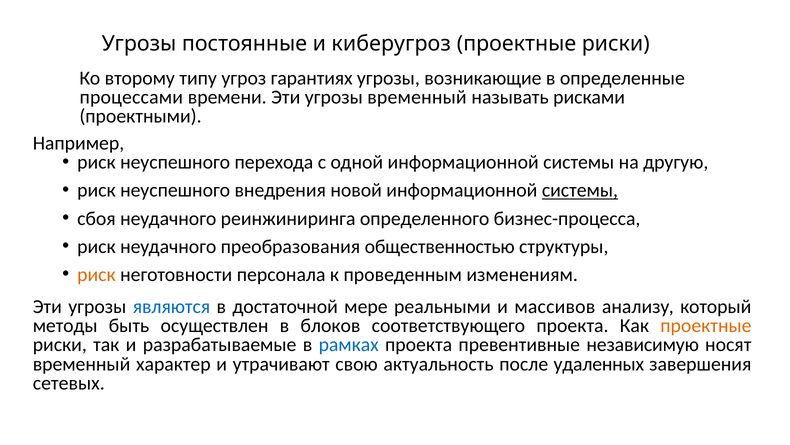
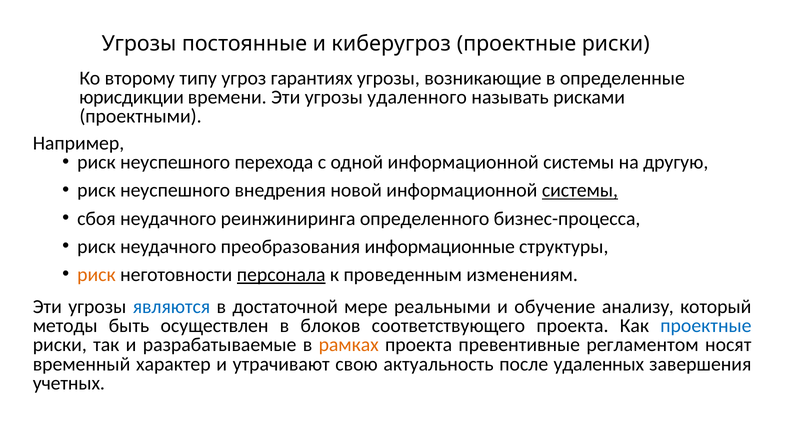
процессами: процессами -> юрисдикции
угрозы временный: временный -> удаленного
общественностью: общественностью -> информационные
персонала underline: none -> present
массивов: массивов -> обучение
проектные at (706, 325) colour: orange -> blue
рамках colour: blue -> orange
независимую: независимую -> регламентом
сетевых: сетевых -> учетных
